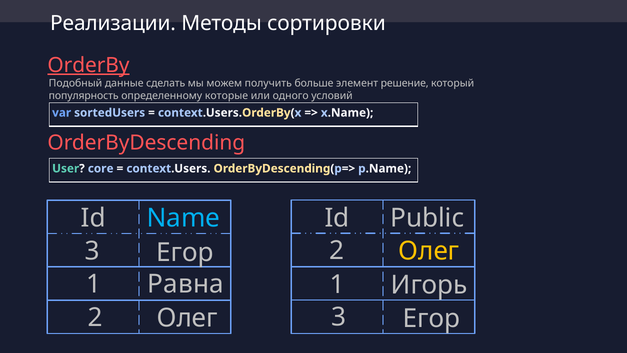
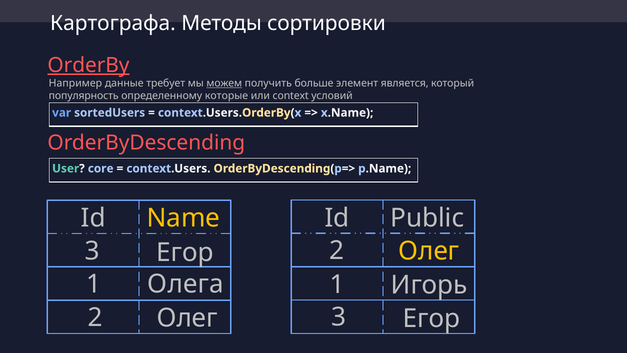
Реализации: Реализации -> Картографа
Подобный: Подобный -> Например
сделать: сделать -> требует
можем underline: none -> present
решение: решение -> является
одного: одного -> context
Name colour: light blue -> yellow
Равна: Равна -> Олега
